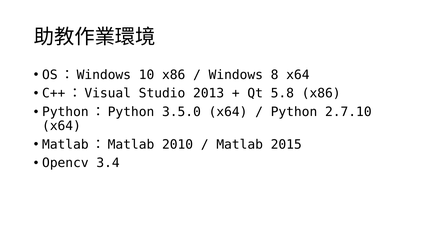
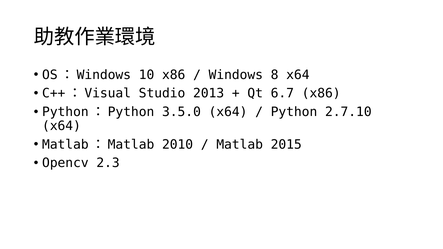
5.8: 5.8 -> 6.7
3.4: 3.4 -> 2.3
